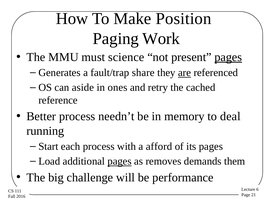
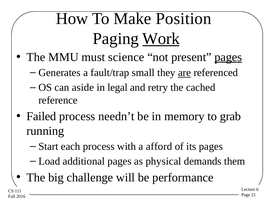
Work underline: none -> present
share: share -> small
ones: ones -> legal
Better: Better -> Failed
deal: deal -> grab
pages at (120, 161) underline: present -> none
removes: removes -> physical
